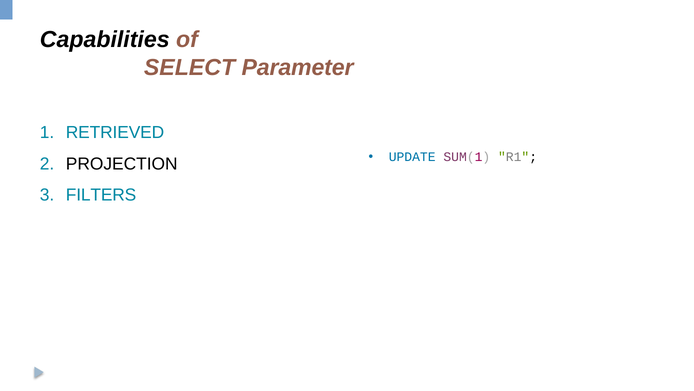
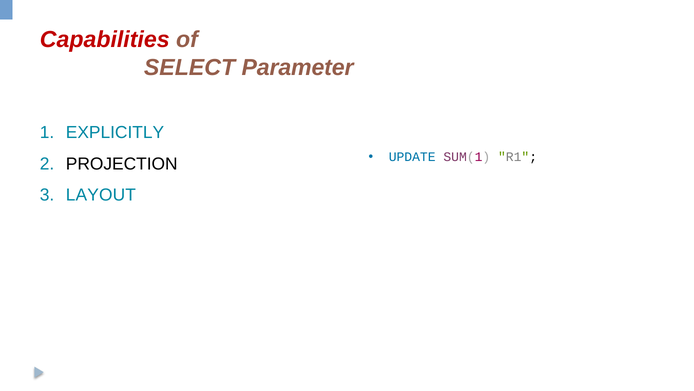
Capabilities colour: black -> red
RETRIEVED: RETRIEVED -> EXPLICITLY
FILTERS: FILTERS -> LAYOUT
